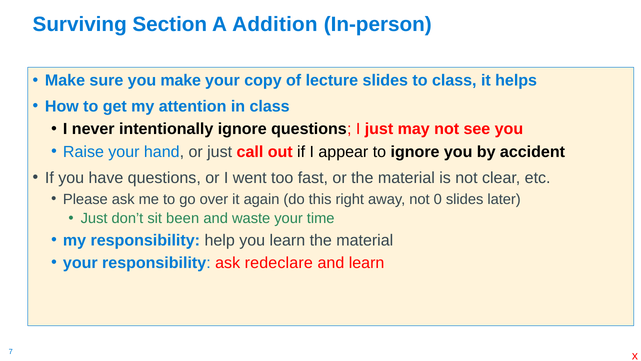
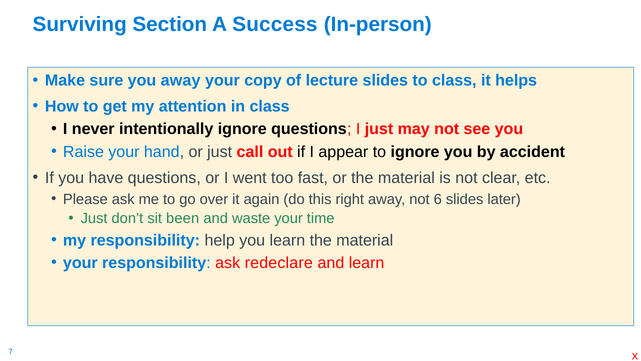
Addition: Addition -> Success
you make: make -> away
0: 0 -> 6
